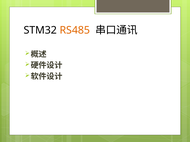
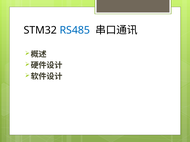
RS485 colour: orange -> blue
